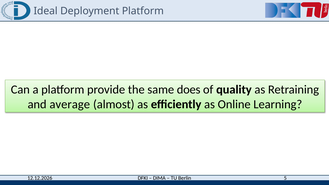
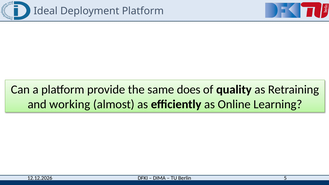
average: average -> working
